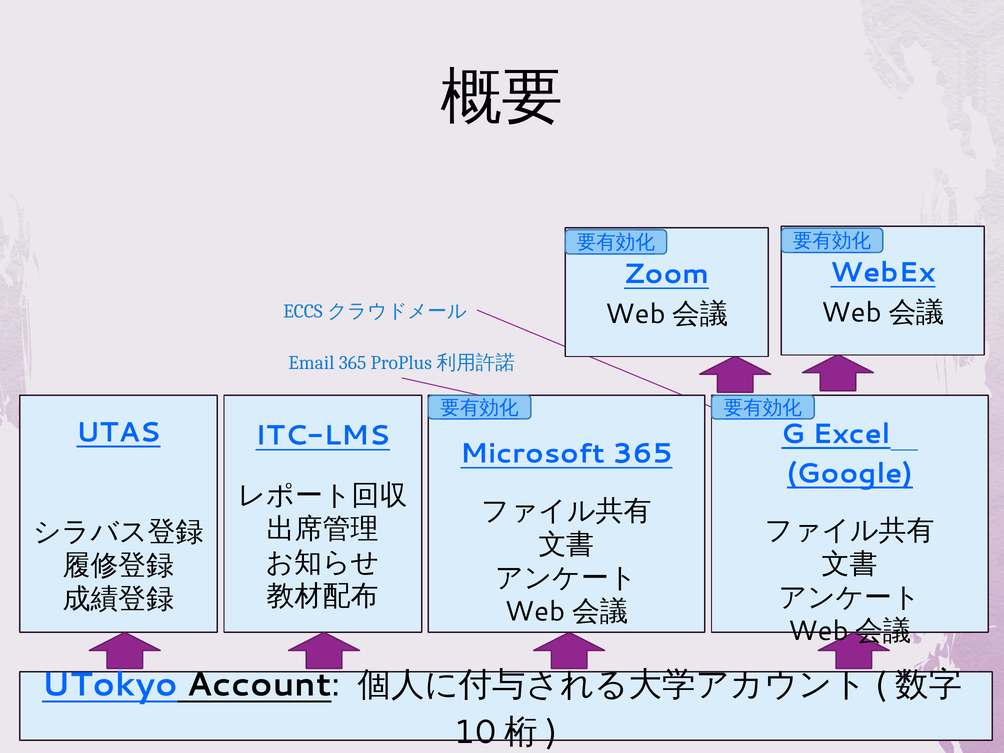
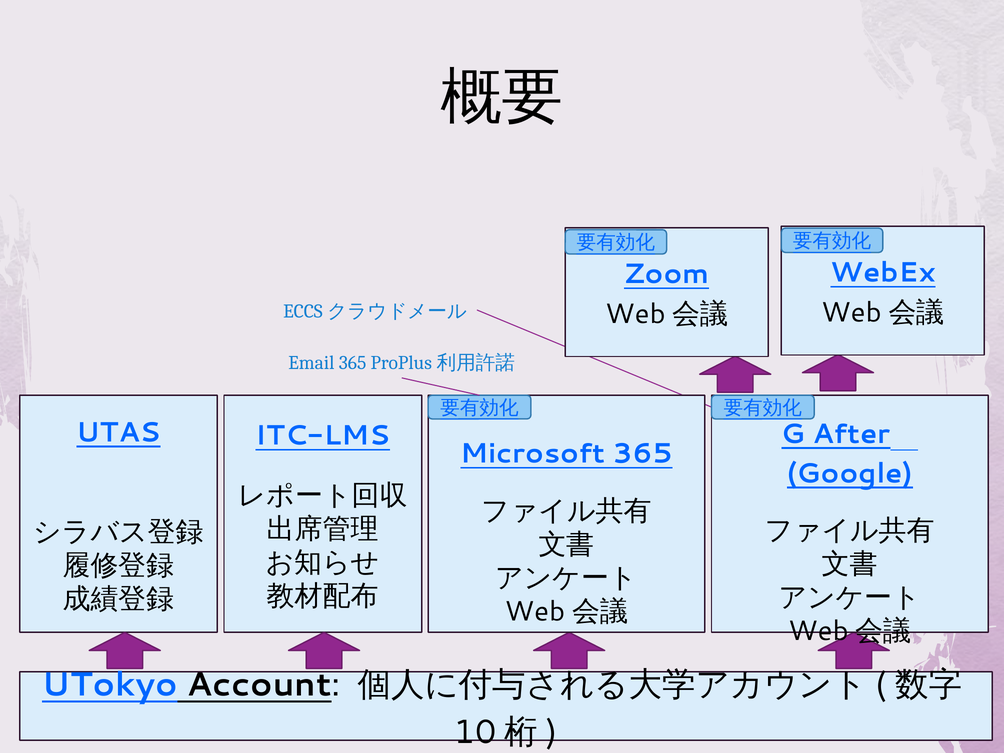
Excel: Excel -> After
